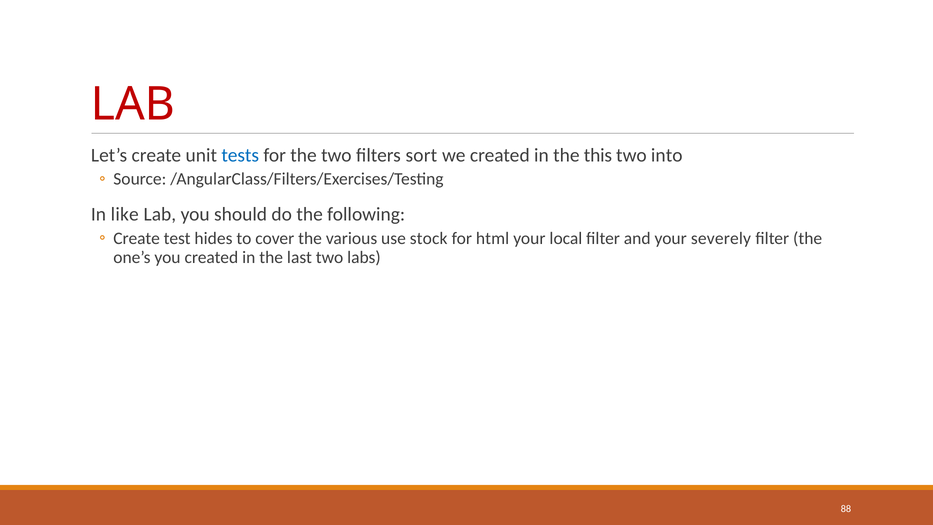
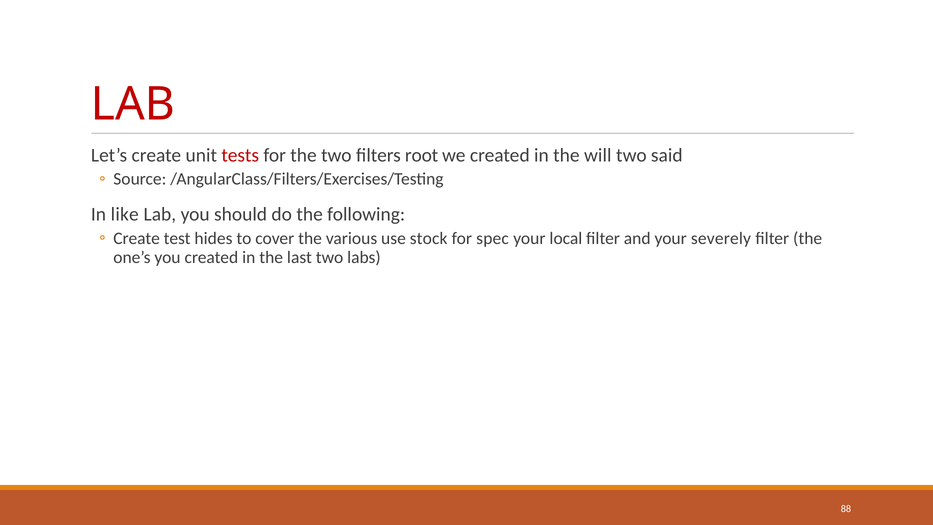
tests colour: blue -> red
sort: sort -> root
this: this -> will
into: into -> said
html: html -> spec
